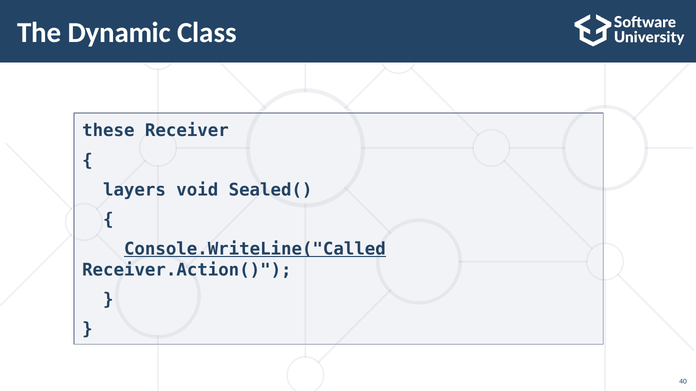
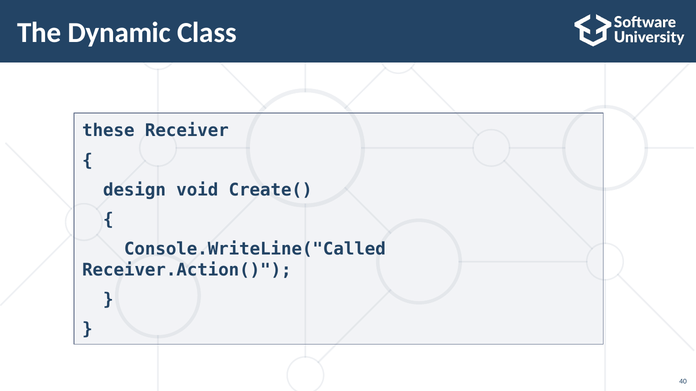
layers: layers -> design
Sealed(: Sealed( -> Create(
Console.WriteLine("Called underline: present -> none
